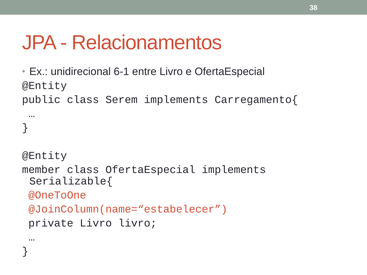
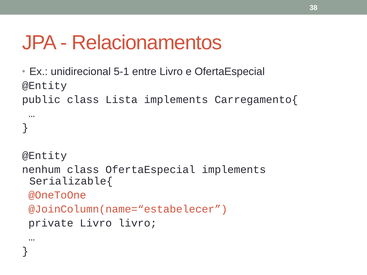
6-1: 6-1 -> 5-1
Serem: Serem -> Lista
member: member -> nenhum
